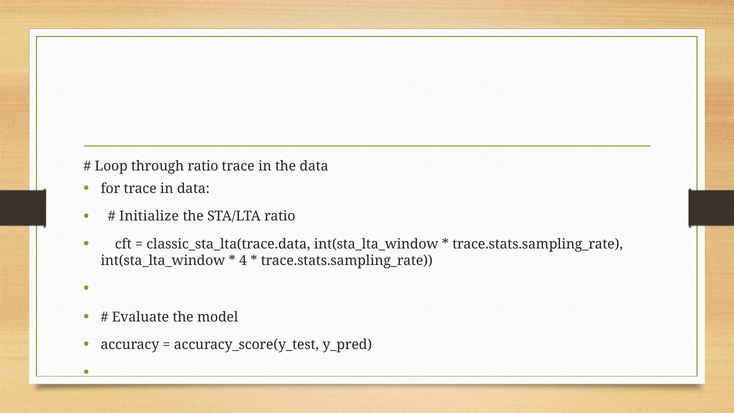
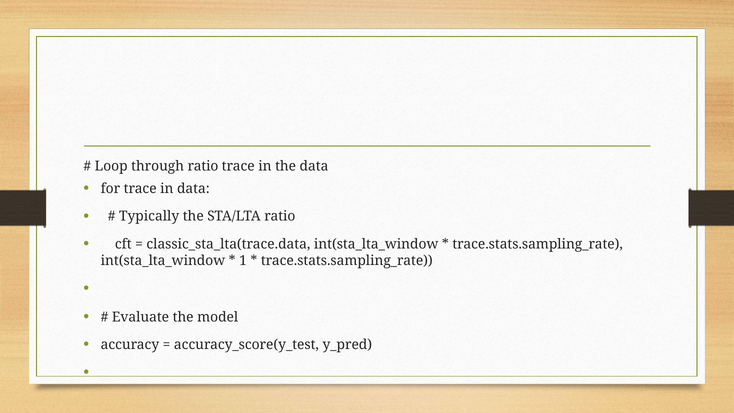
Initialize: Initialize -> Typically
4: 4 -> 1
